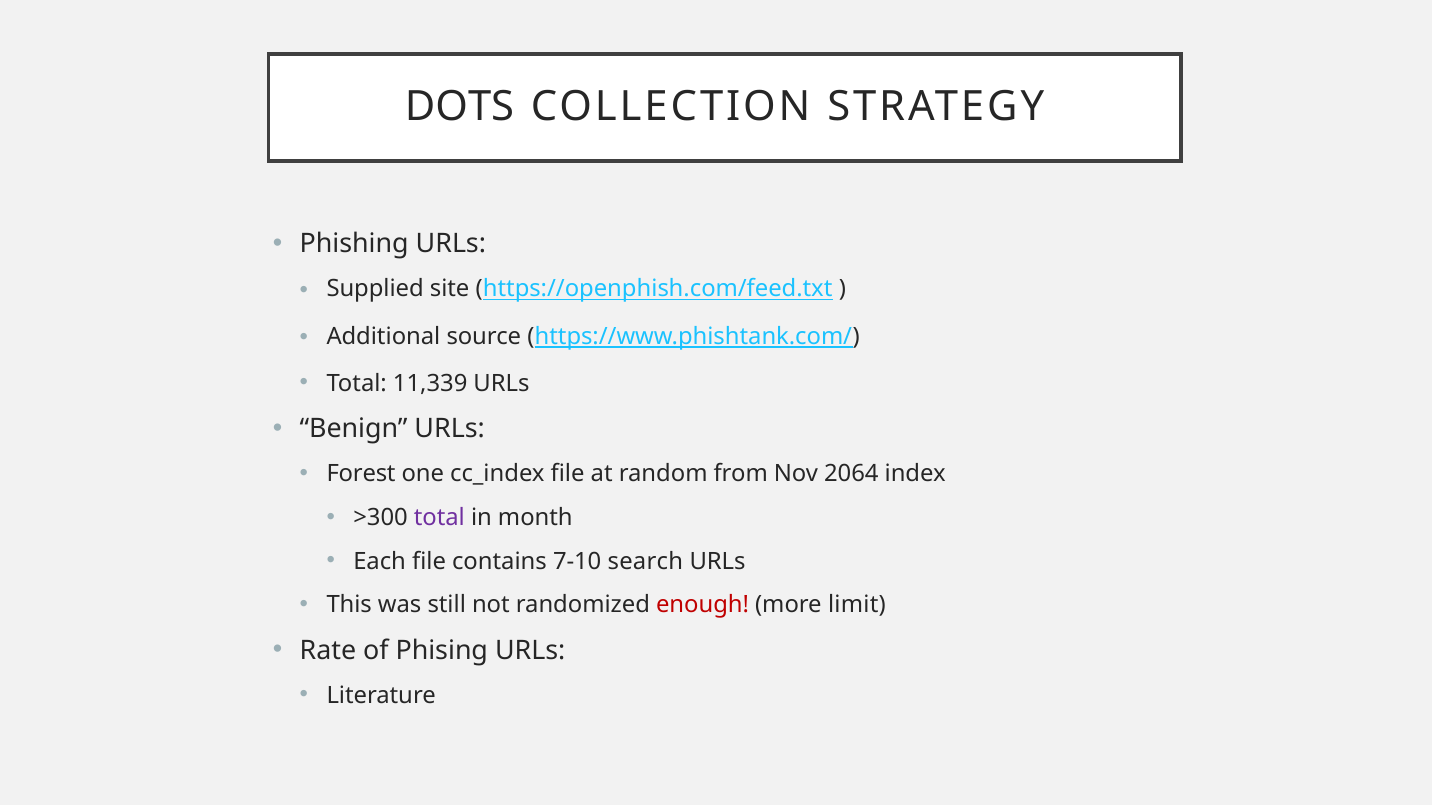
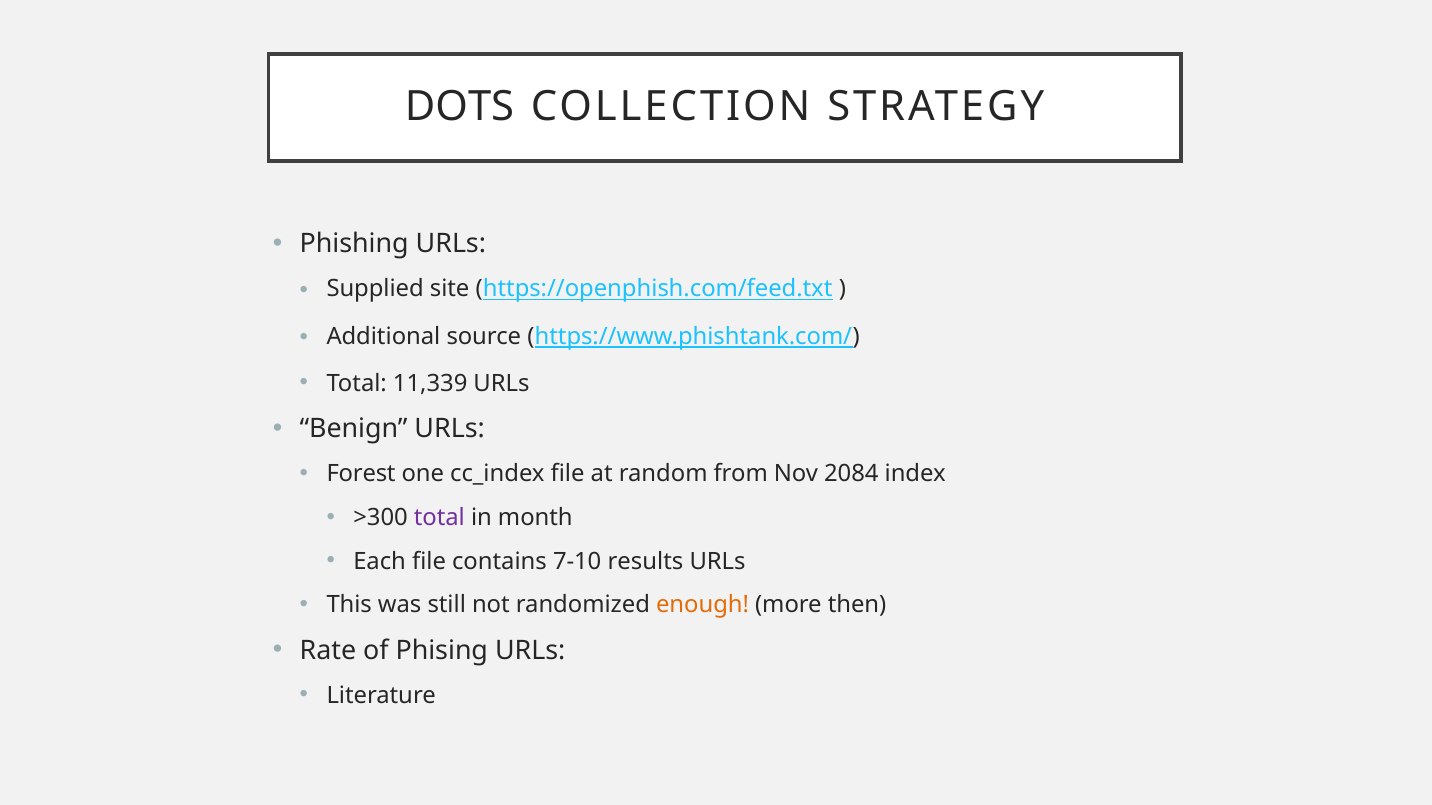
2064: 2064 -> 2084
search: search -> results
enough colour: red -> orange
limit: limit -> then
